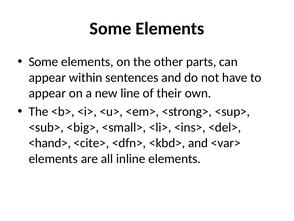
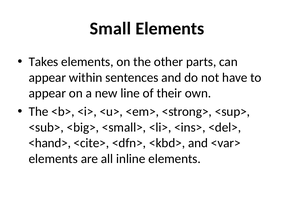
Some at (110, 28): Some -> Small
Some at (43, 62): Some -> Takes
